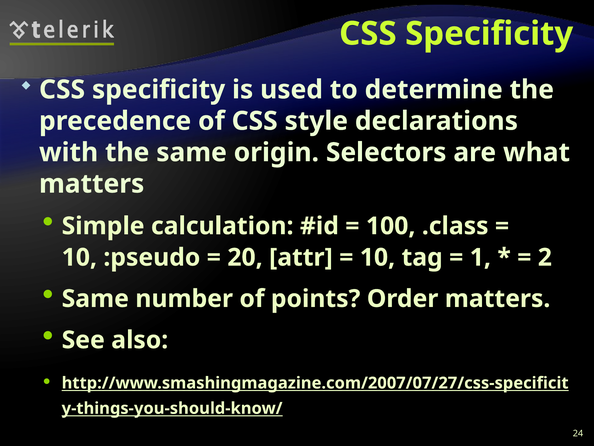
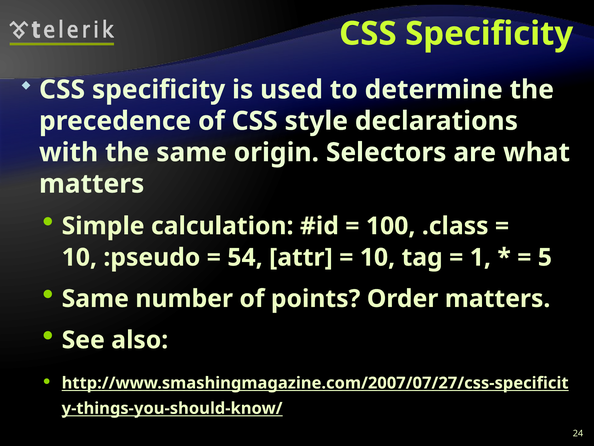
20: 20 -> 54
2: 2 -> 5
